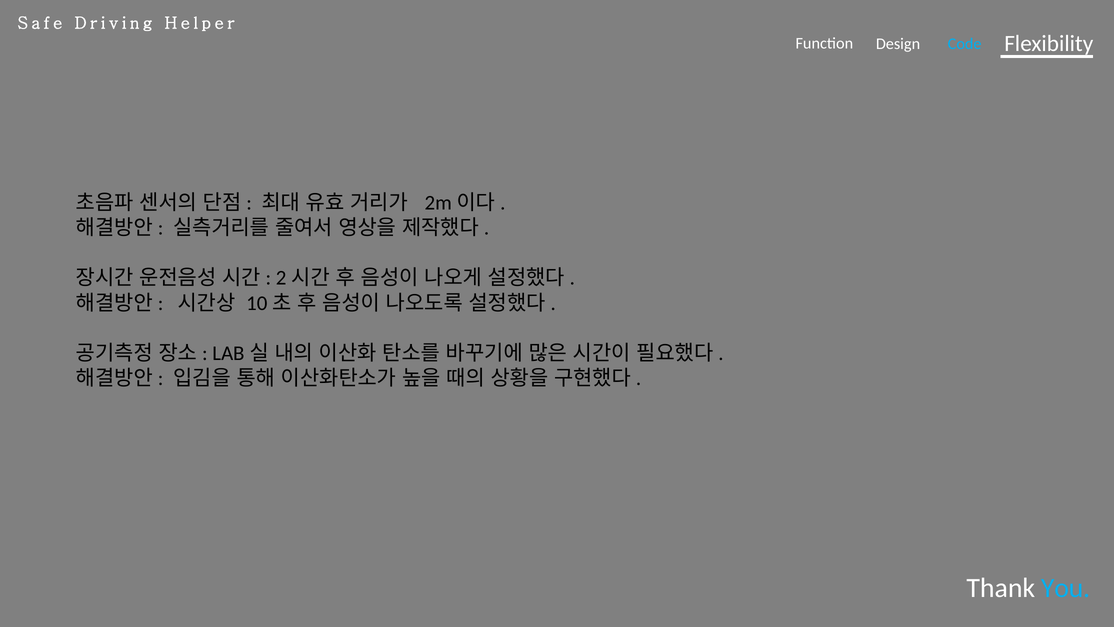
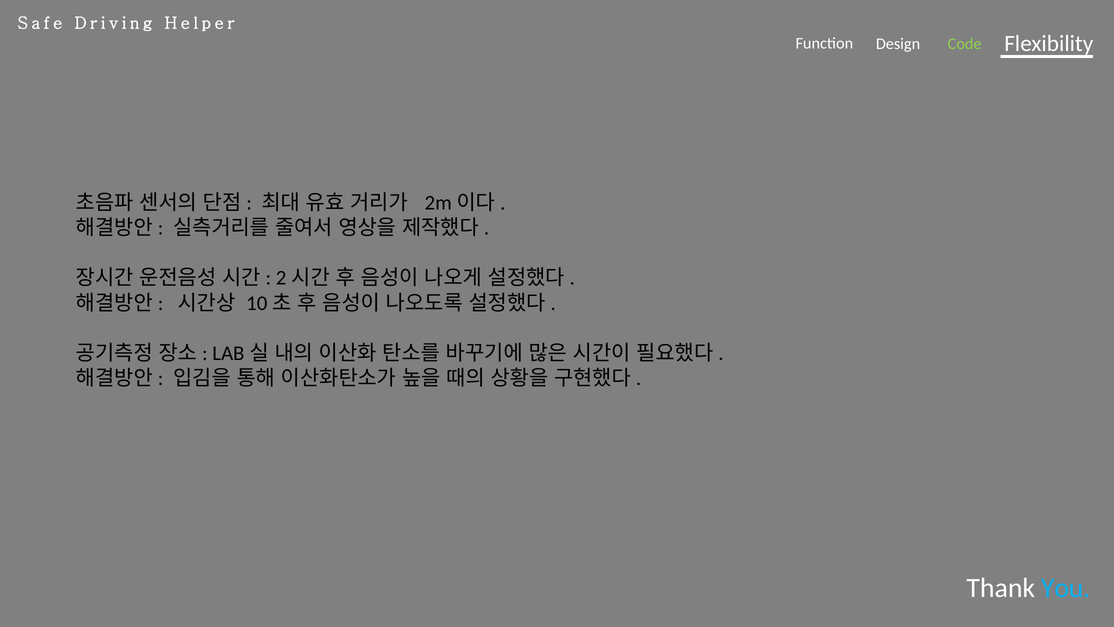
Code colour: light blue -> light green
